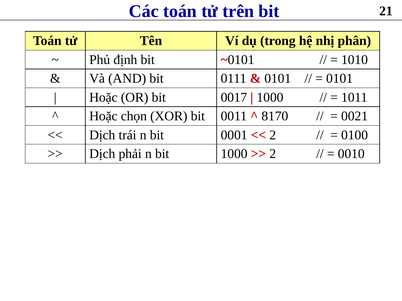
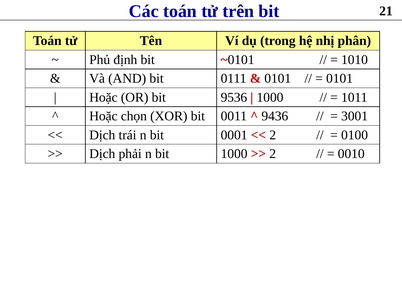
0017: 0017 -> 9536
8170: 8170 -> 9436
0021: 0021 -> 3001
